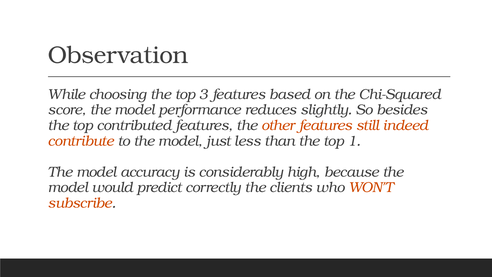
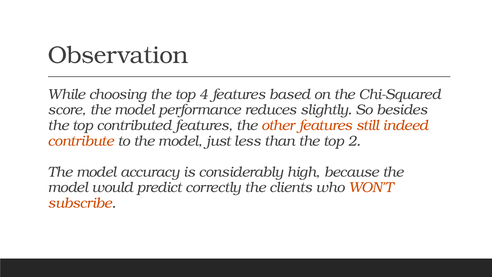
3: 3 -> 4
1: 1 -> 2
